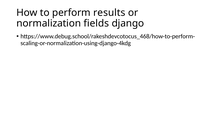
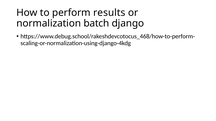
fields: fields -> batch
